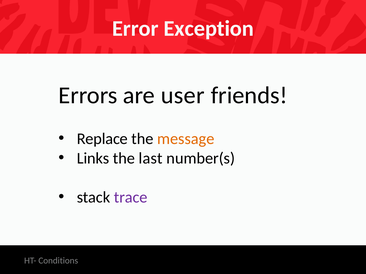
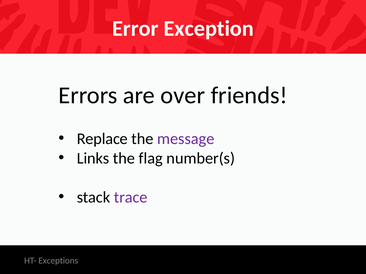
user: user -> over
message colour: orange -> purple
last: last -> flag
Conditions: Conditions -> Exceptions
